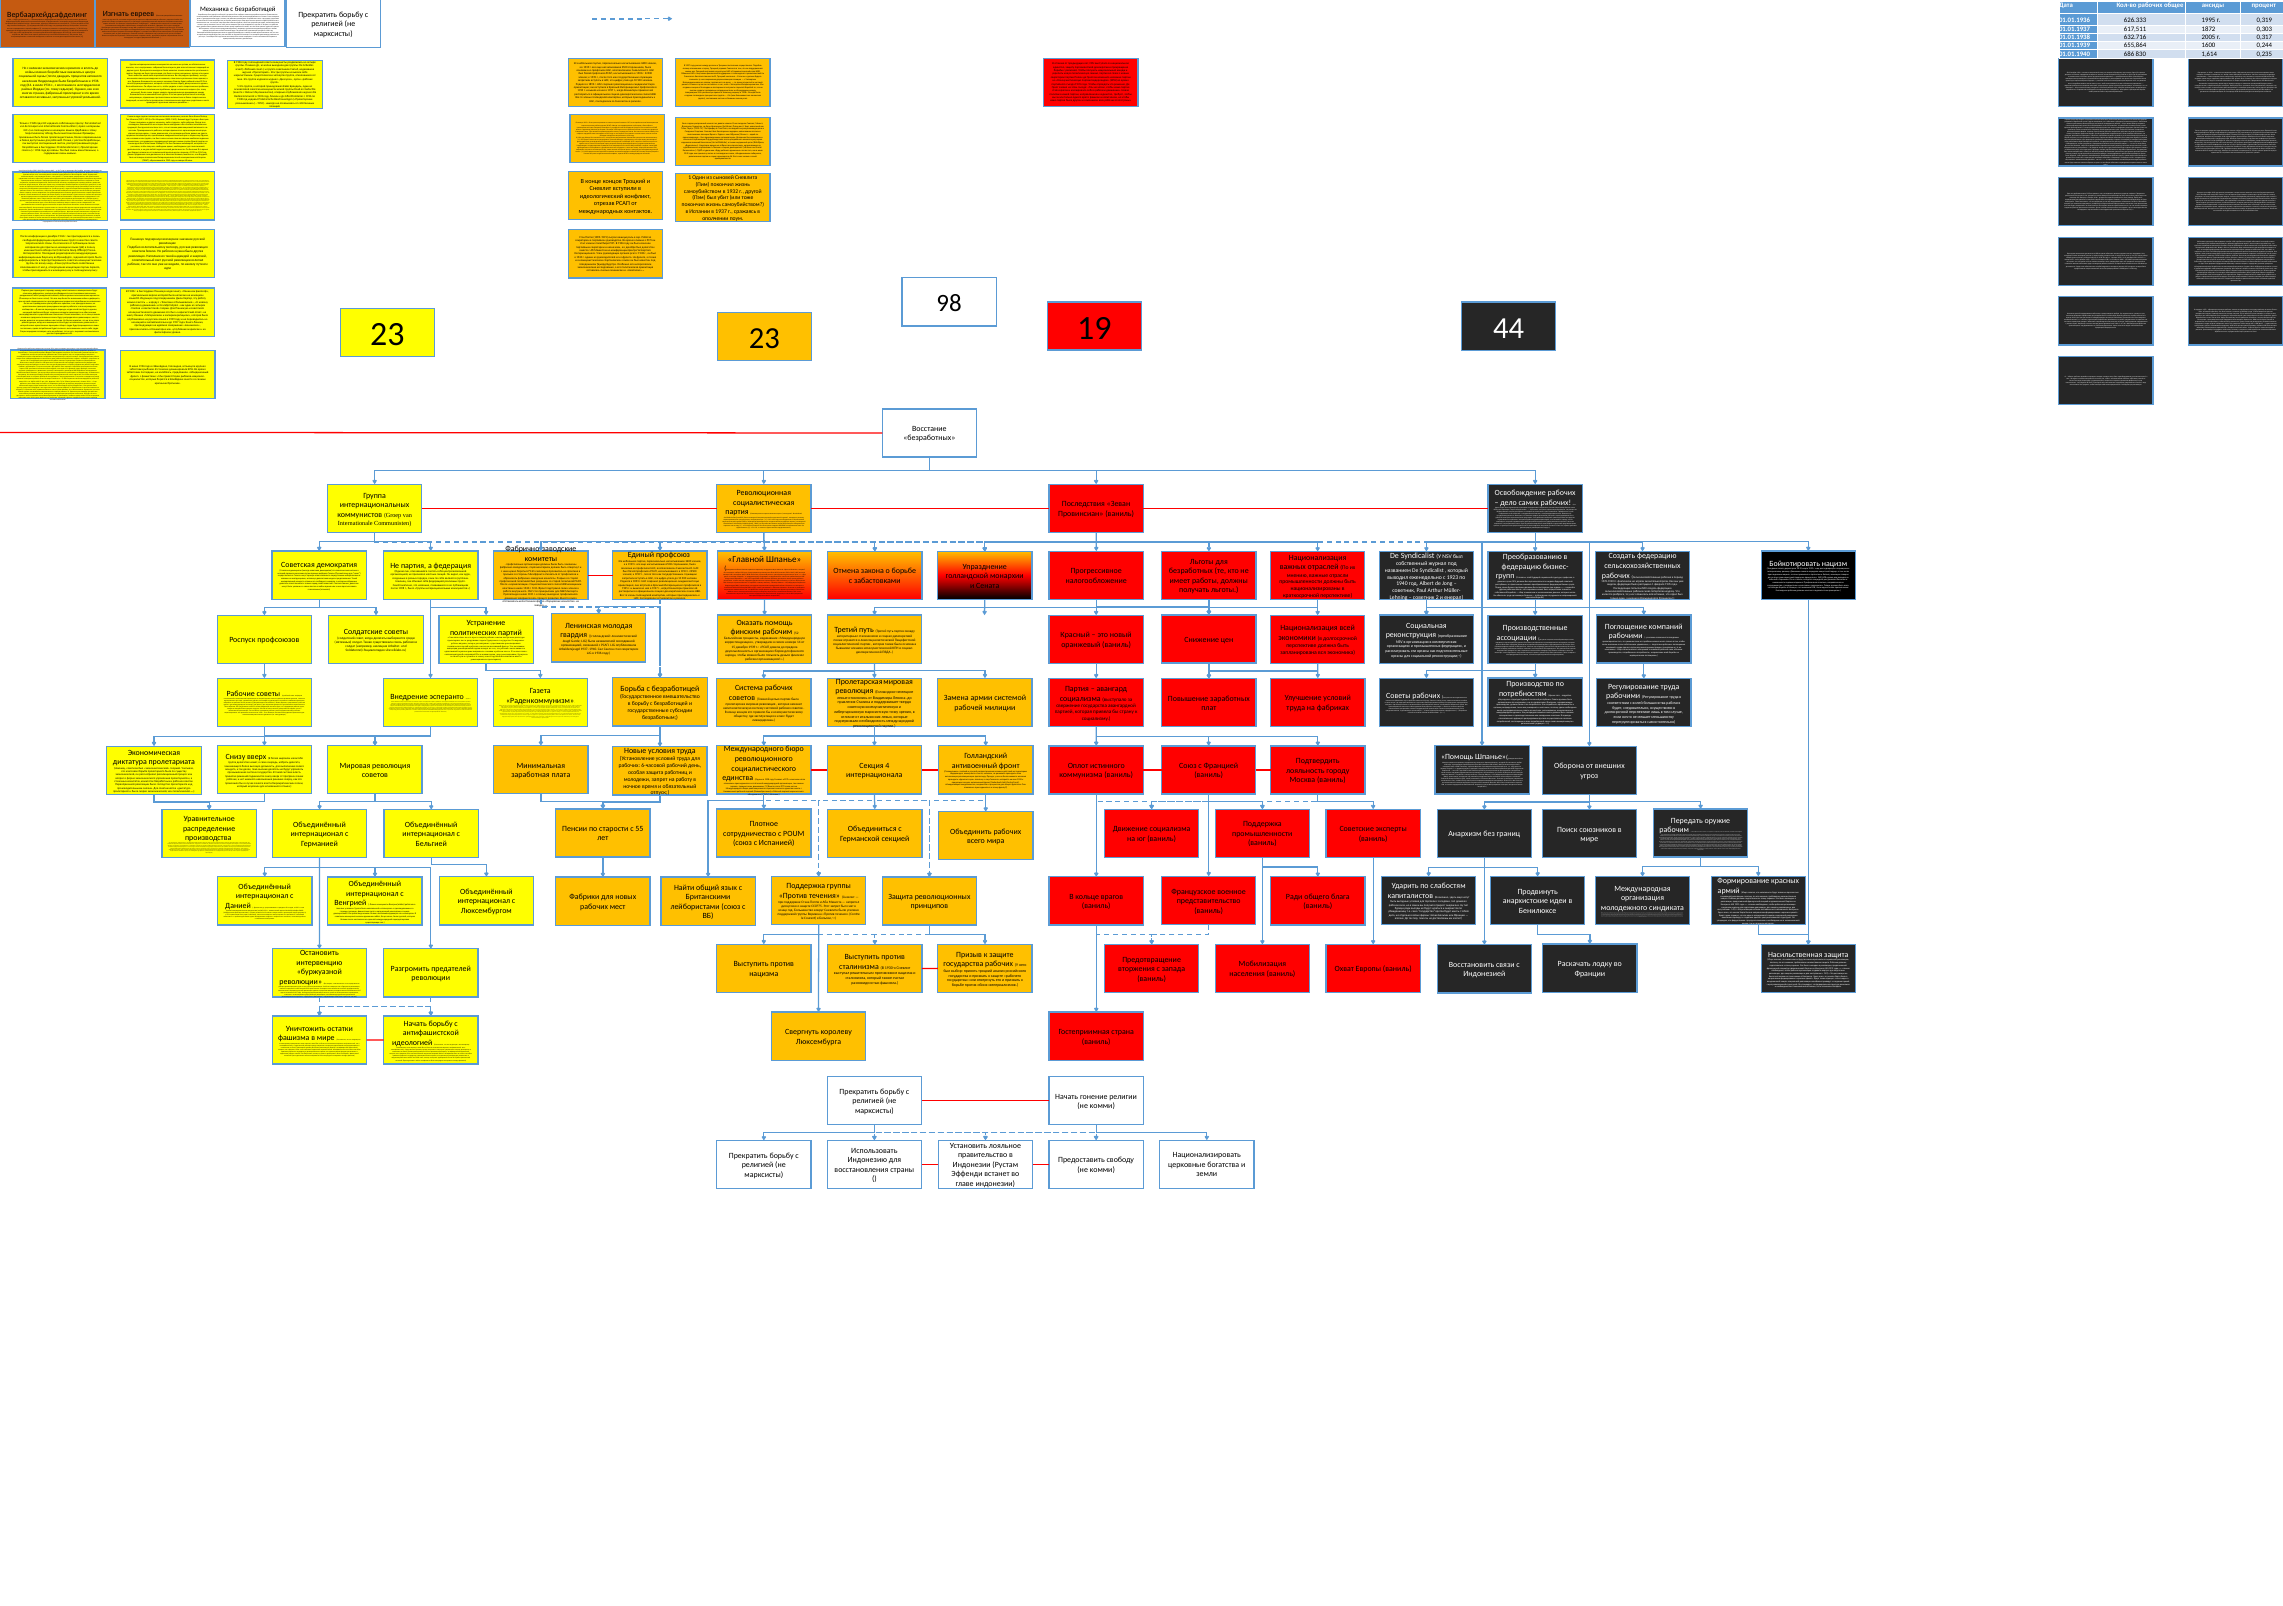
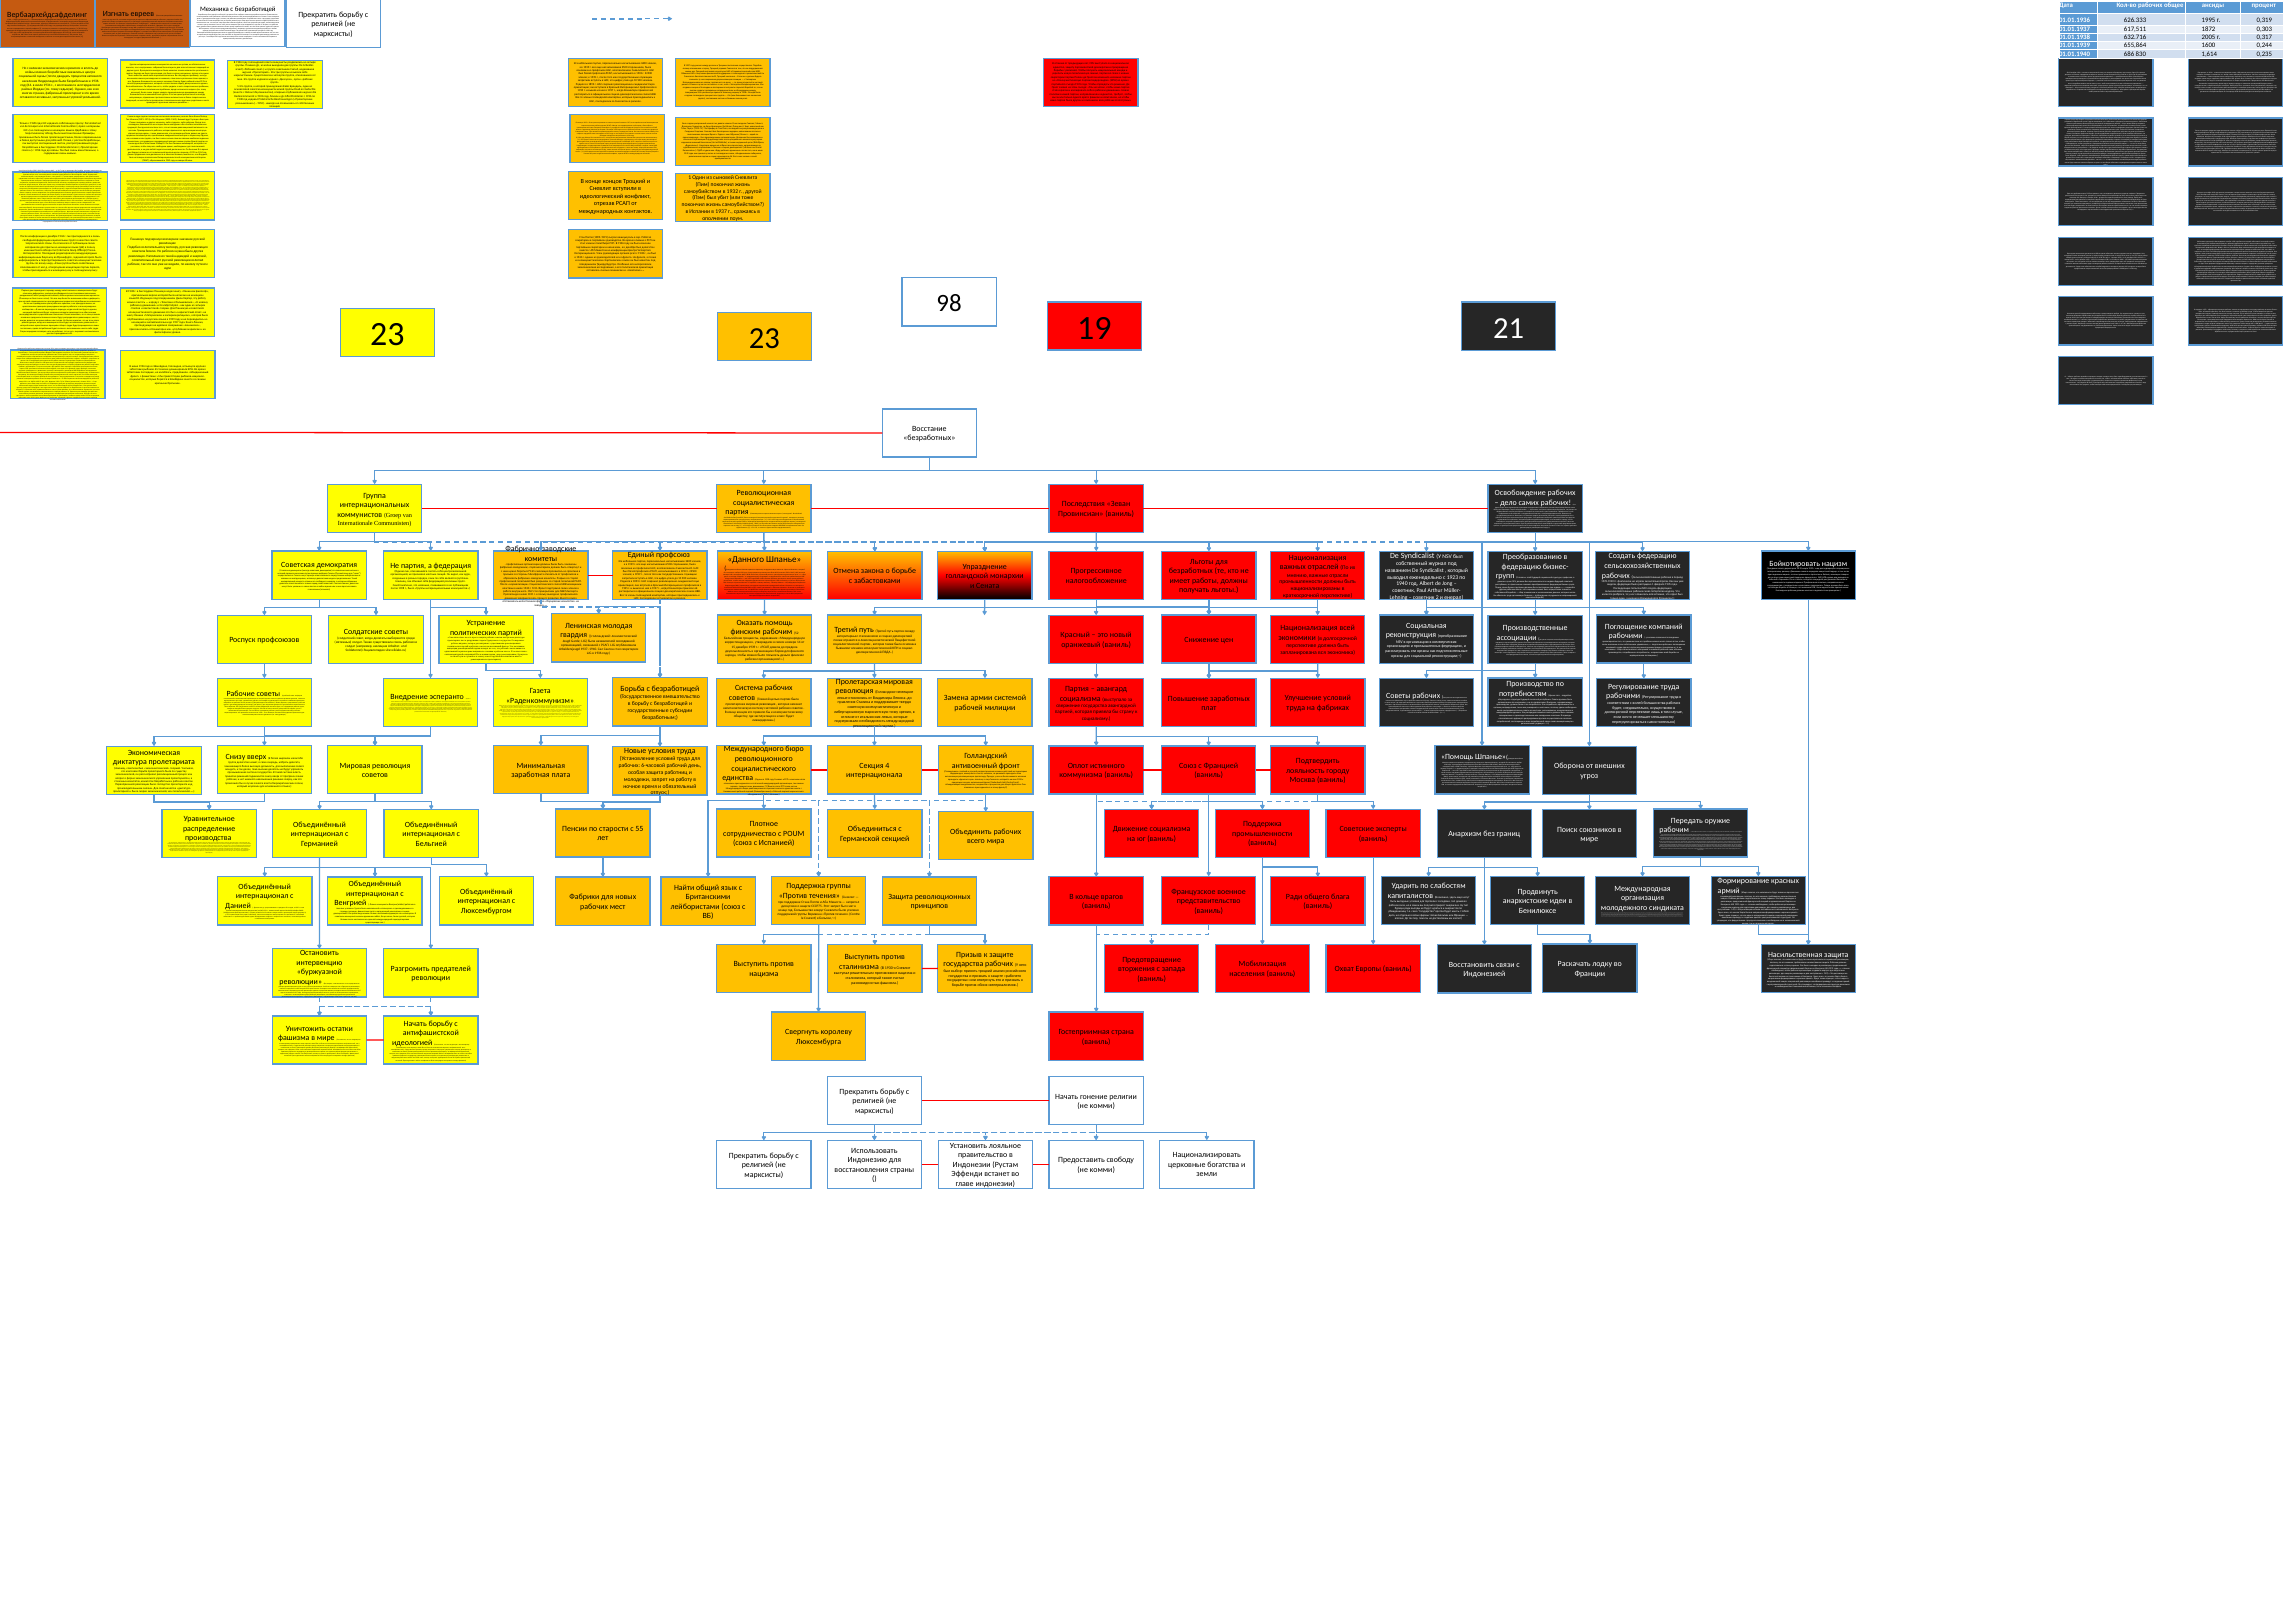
44: 44 -> 21
Главной at (746, 560): Главной -> Данного
